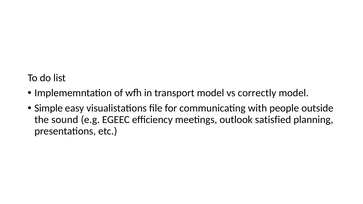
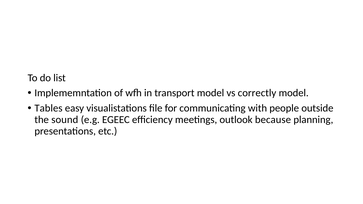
Simple: Simple -> Tables
satisfied: satisfied -> because
